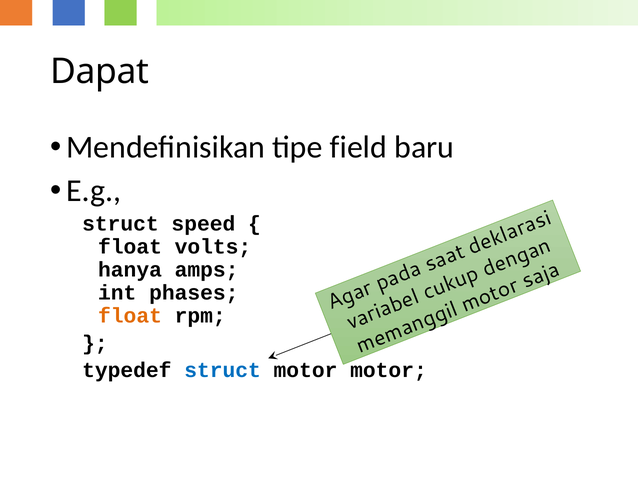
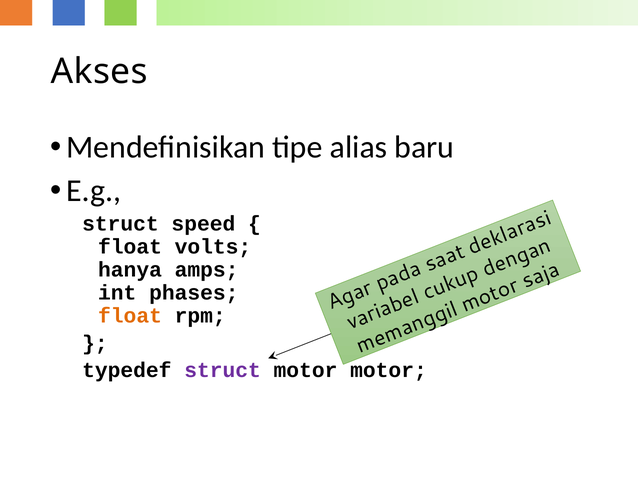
Dapat: Dapat -> Akses
field: field -> alias
struct at (223, 371) colour: blue -> purple
